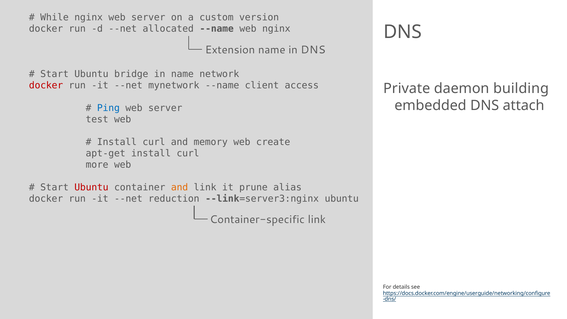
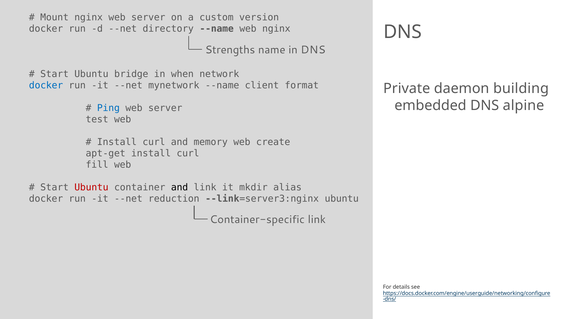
While: While -> Mount
allocated: allocated -> directory
Extension: Extension -> Strengths
in name: name -> when
docker at (46, 85) colour: red -> blue
access: access -> format
attach: attach -> alpine
more: more -> fill
and at (180, 187) colour: orange -> black
prune: prune -> mkdir
